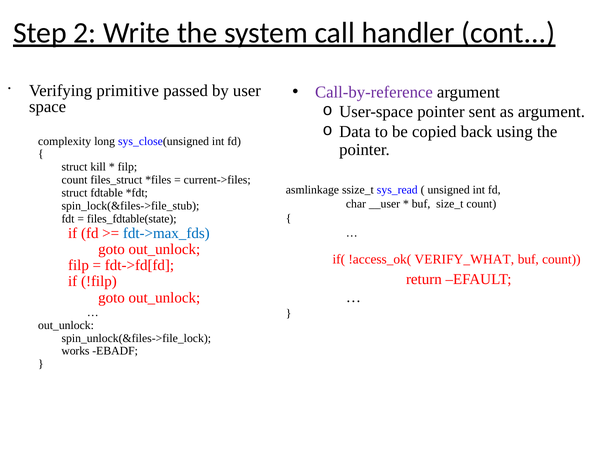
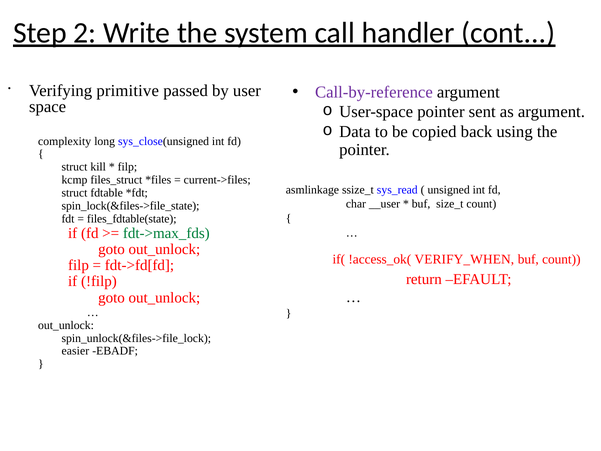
count at (74, 180): count -> kcmp
spin_lock(&files->file_stub: spin_lock(&files->file_stub -> spin_lock(&files->file_state
fdt->max_fds colour: blue -> green
VERIFY_WHAT: VERIFY_WHAT -> VERIFY_WHEN
works: works -> easier
